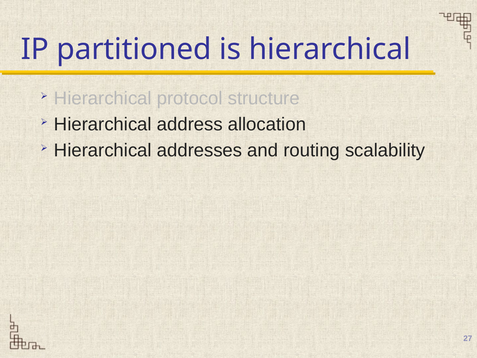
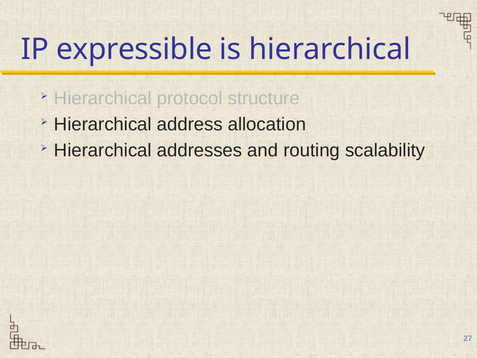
partitioned: partitioned -> expressible
